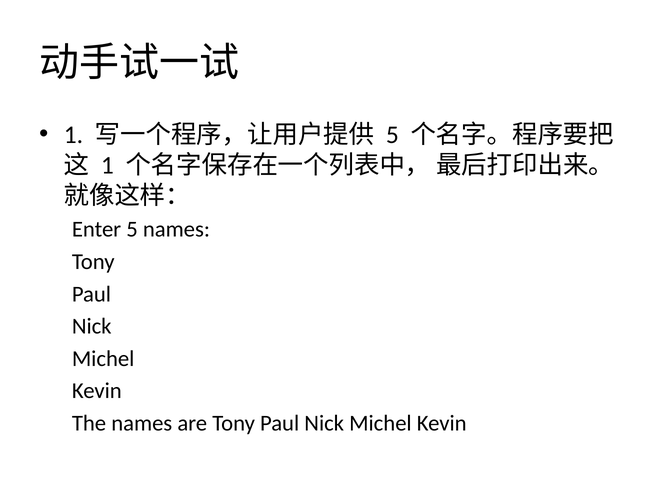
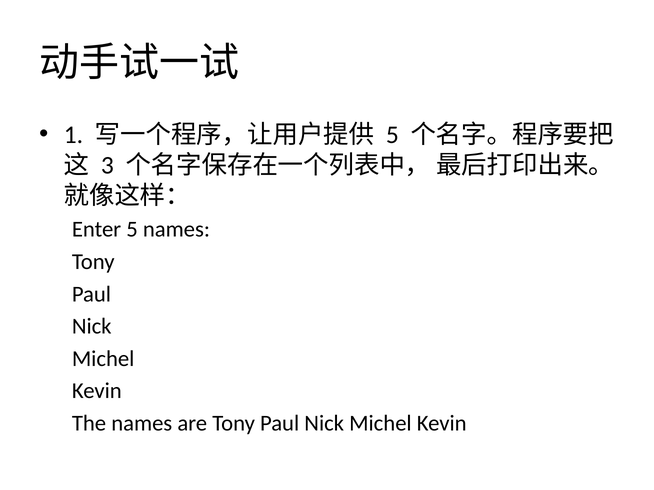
1 at (107, 165): 1 -> 3
